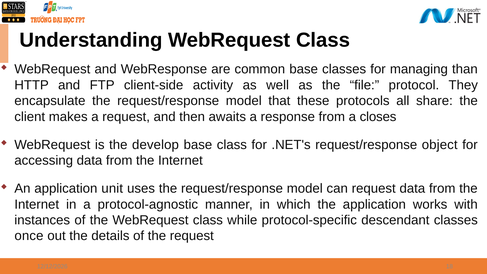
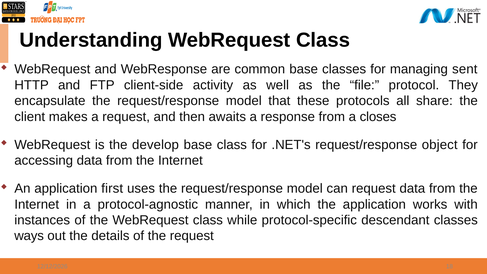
than: than -> sent
unit: unit -> first
once: once -> ways
